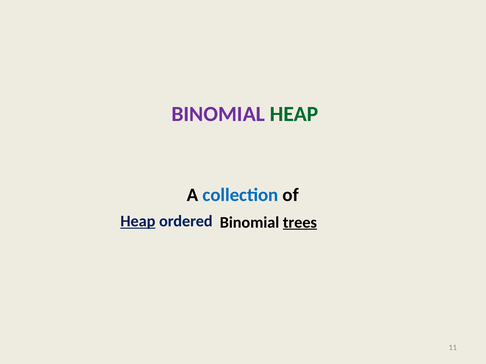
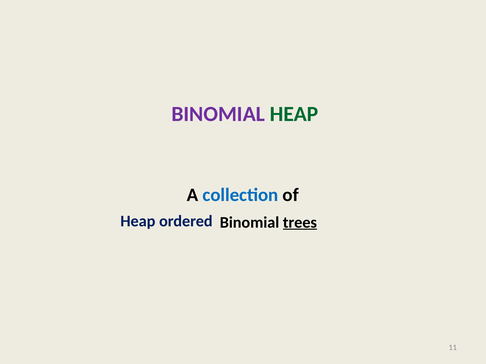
Heap at (138, 221) underline: present -> none
